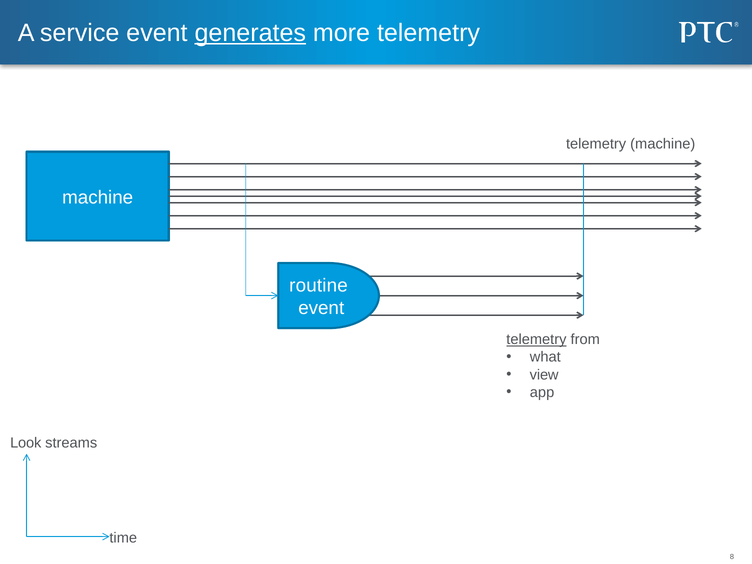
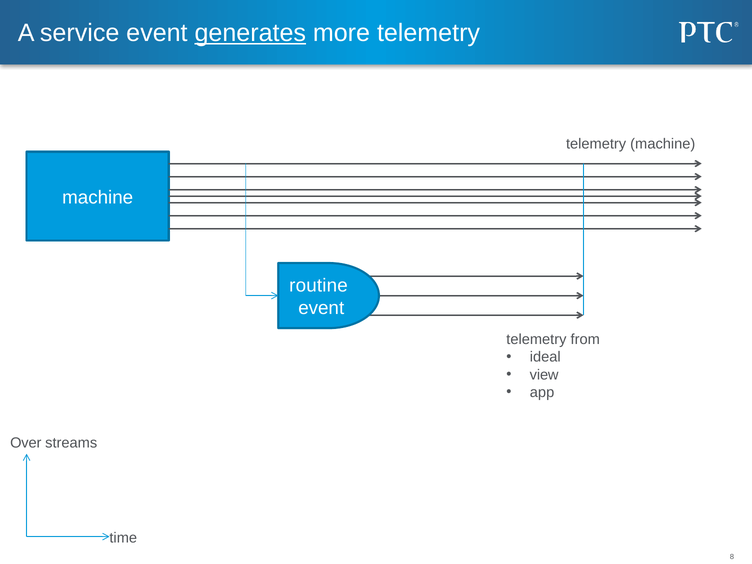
telemetry at (536, 340) underline: present -> none
what: what -> ideal
Look: Look -> Over
